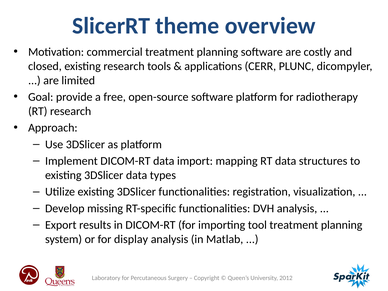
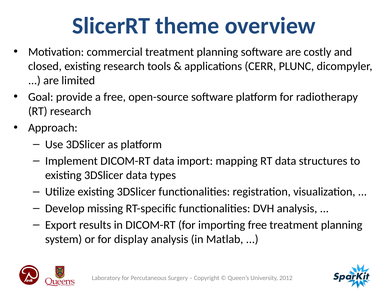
importing tool: tool -> free
